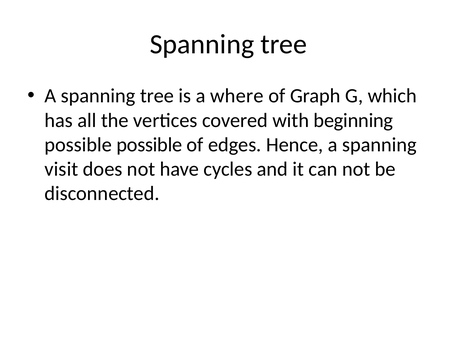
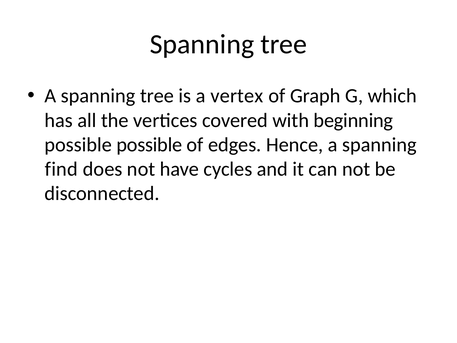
where: where -> vertex
visit: visit -> find
